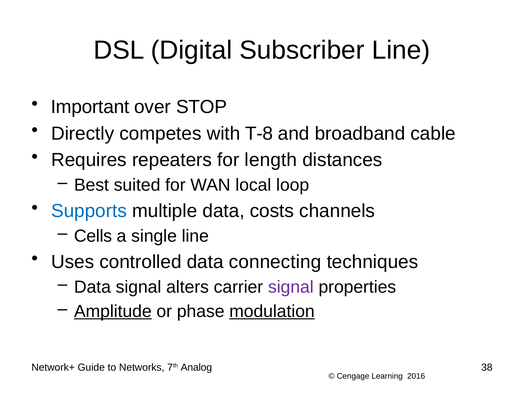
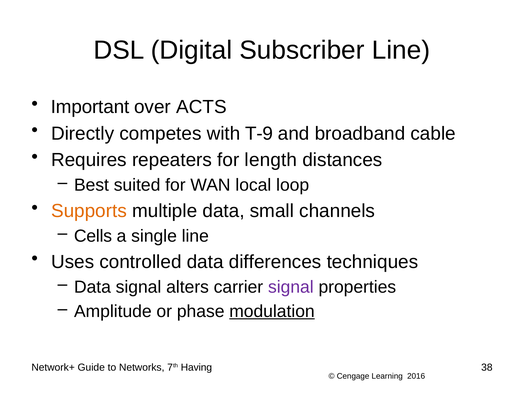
STOP: STOP -> ACTS
T-8: T-8 -> T-9
Supports colour: blue -> orange
costs: costs -> small
connecting: connecting -> differences
Amplitude underline: present -> none
Analog: Analog -> Having
